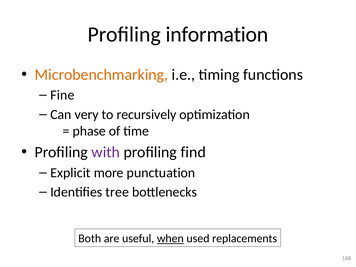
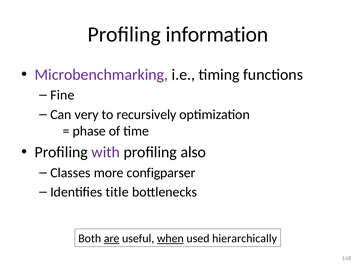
Microbenchmarking colour: orange -> purple
find: find -> also
Explicit: Explicit -> Classes
punctuation: punctuation -> configparser
tree: tree -> title
are underline: none -> present
replacements: replacements -> hierarchically
